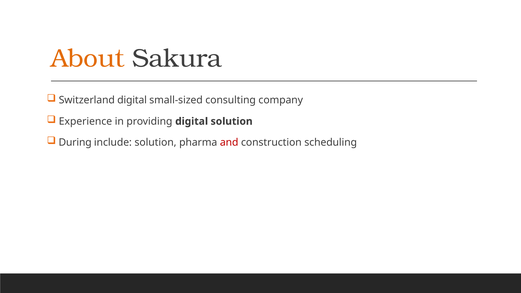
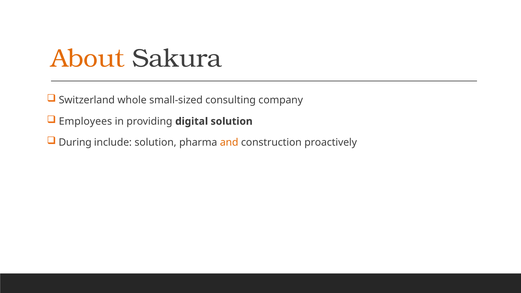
Switzerland digital: digital -> whole
Experience: Experience -> Employees
and colour: red -> orange
scheduling: scheduling -> proactively
